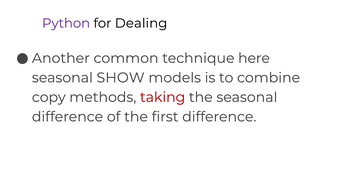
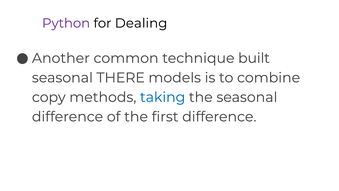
here: here -> built
SHOW: SHOW -> THERE
taking colour: red -> blue
